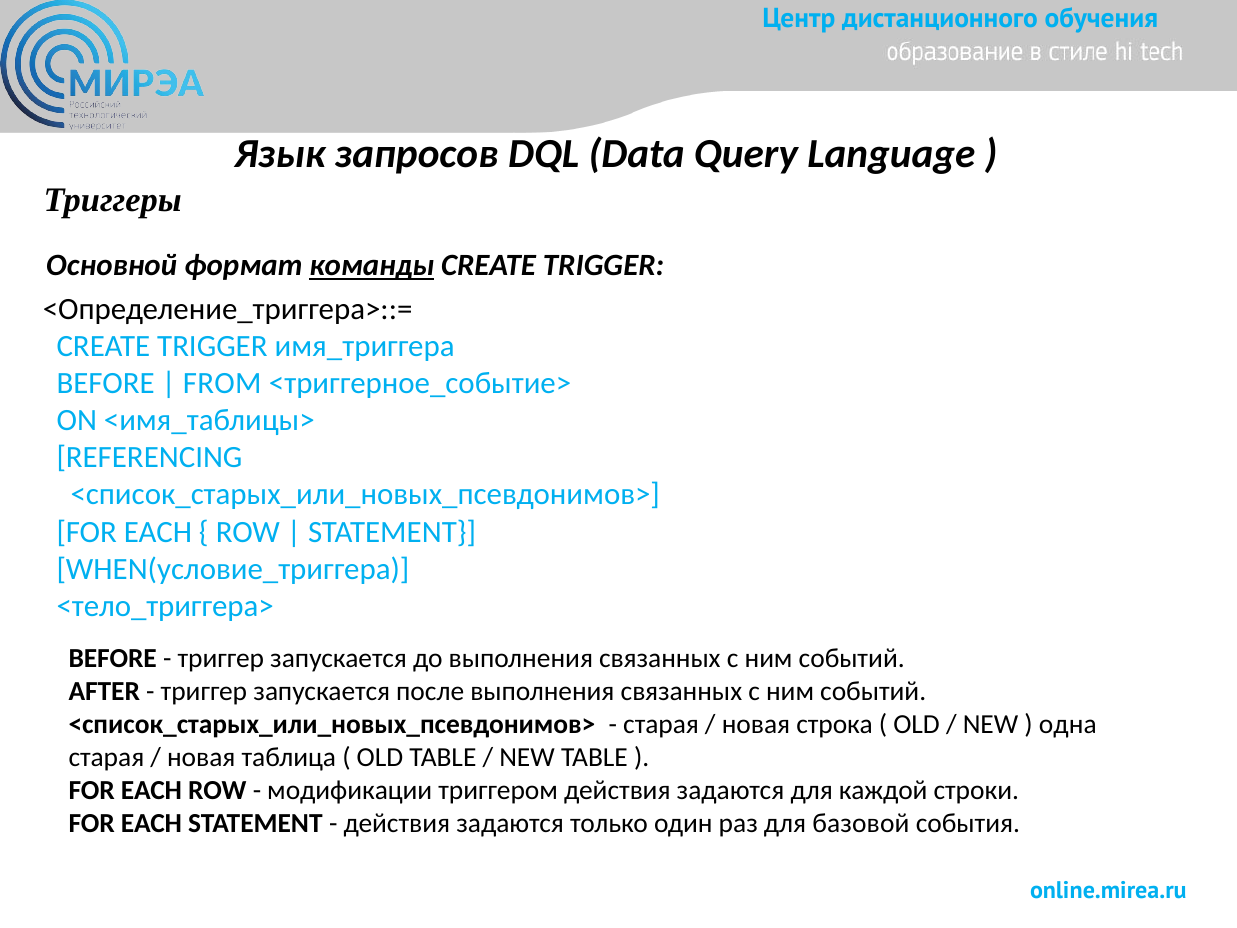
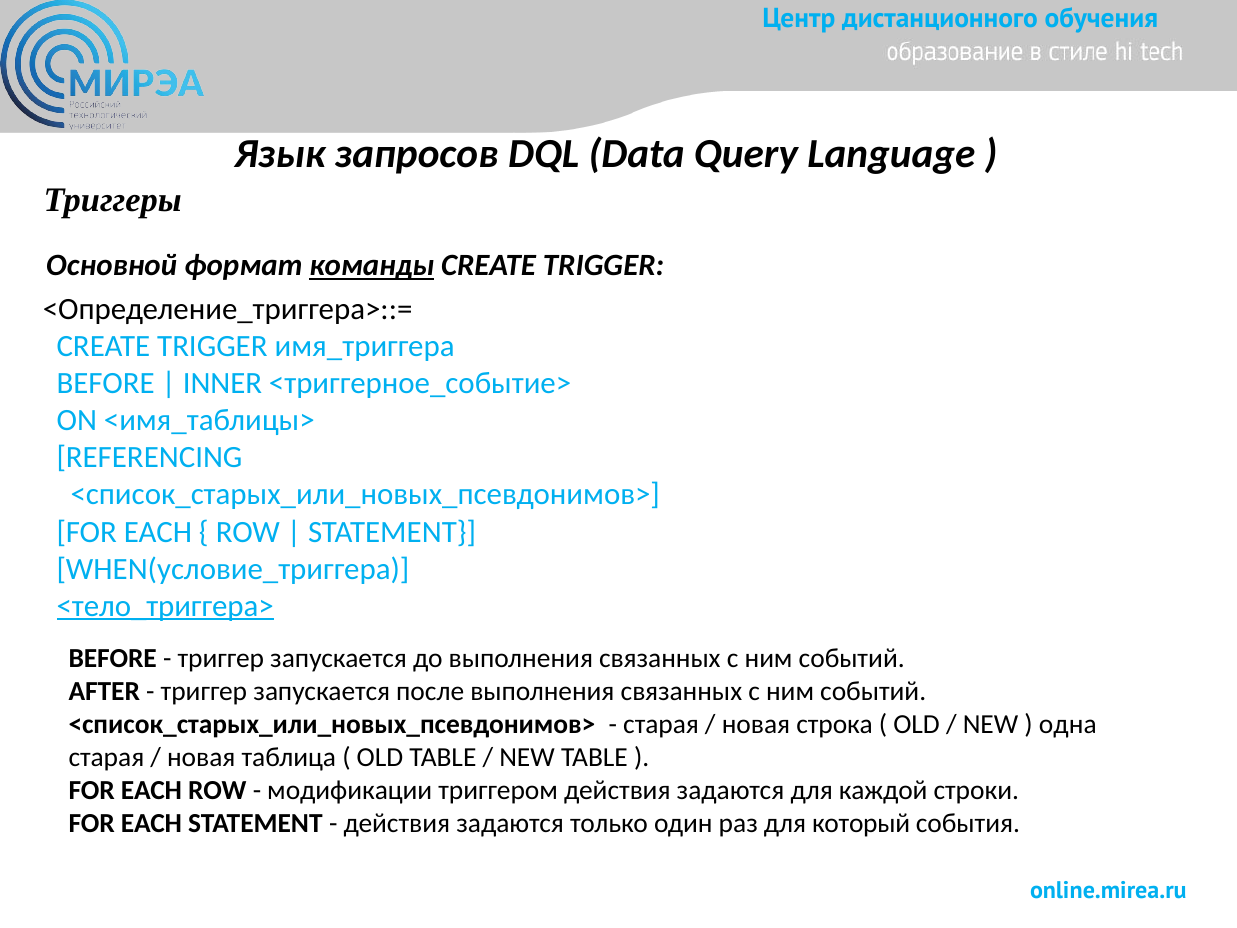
FROM: FROM -> INNER
<тело_триггера> underline: none -> present
базовой: базовой -> который
